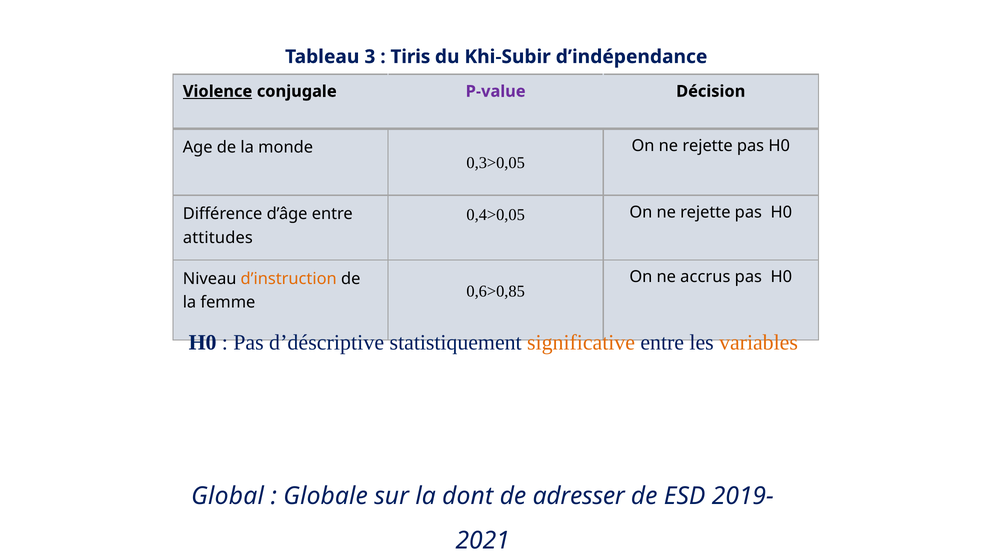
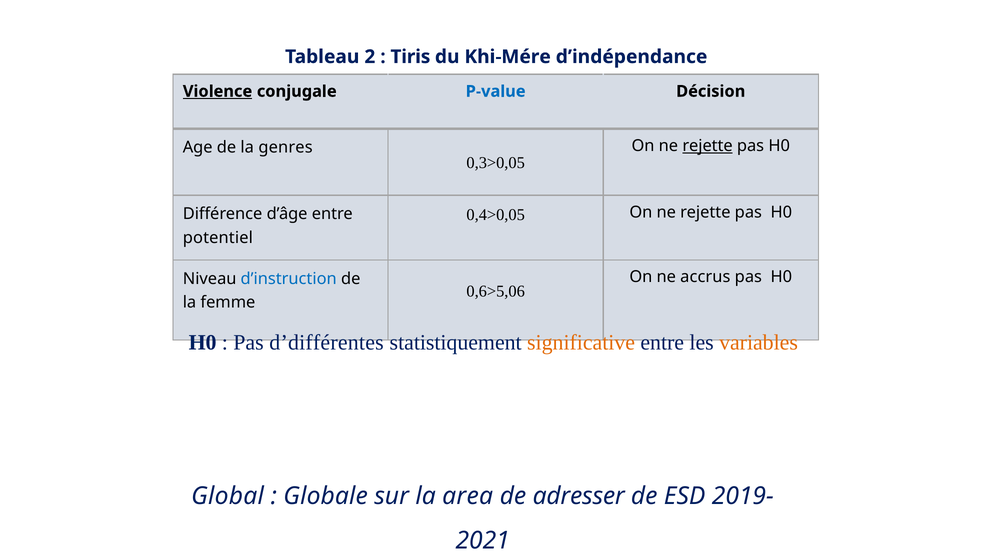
3: 3 -> 2
Khi-Subir: Khi-Subir -> Khi-Mére
P-value colour: purple -> blue
rejette at (708, 146) underline: none -> present
monde: monde -> genres
attitudes: attitudes -> potentiel
d’instruction colour: orange -> blue
0,6>0,85: 0,6>0,85 -> 0,6>5,06
d’déscriptive: d’déscriptive -> d’différentes
dont: dont -> area
